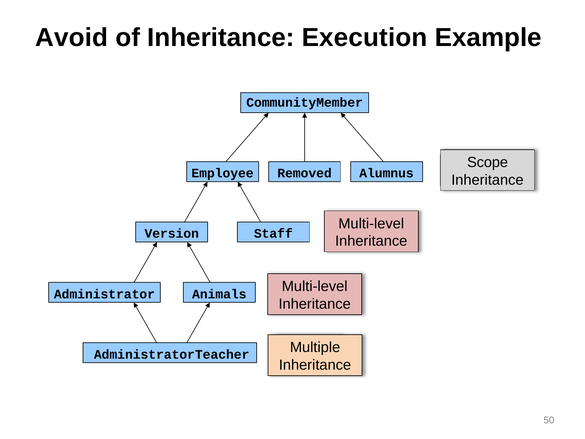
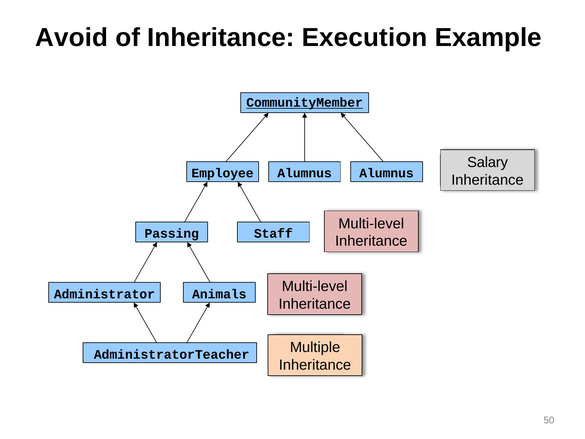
CommunityMember underline: none -> present
Scope: Scope -> Salary
Employee Removed: Removed -> Alumnus
Version: Version -> Passing
